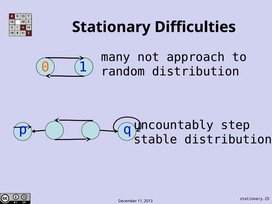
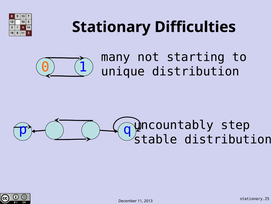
approach: approach -> starting
random: random -> unique
